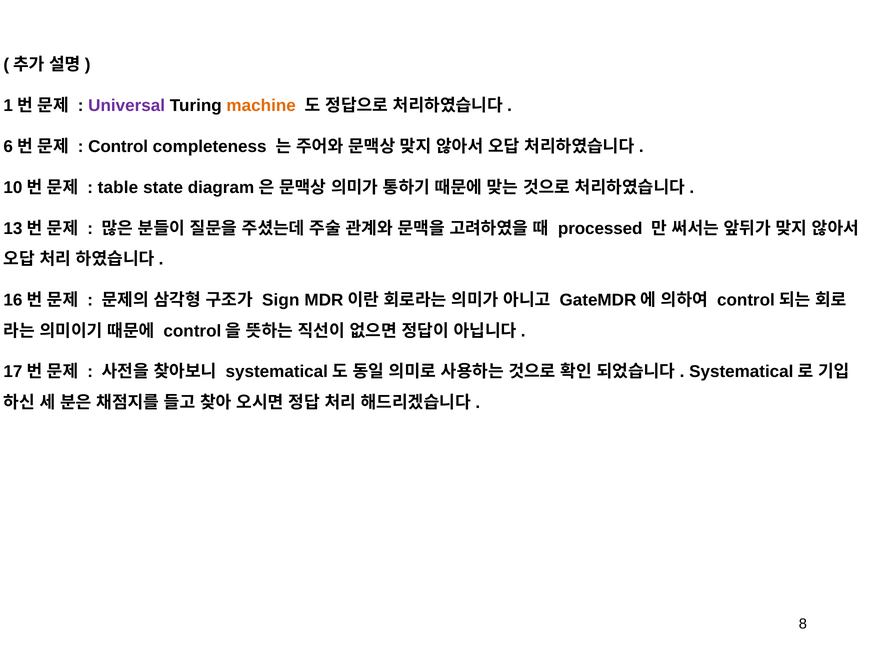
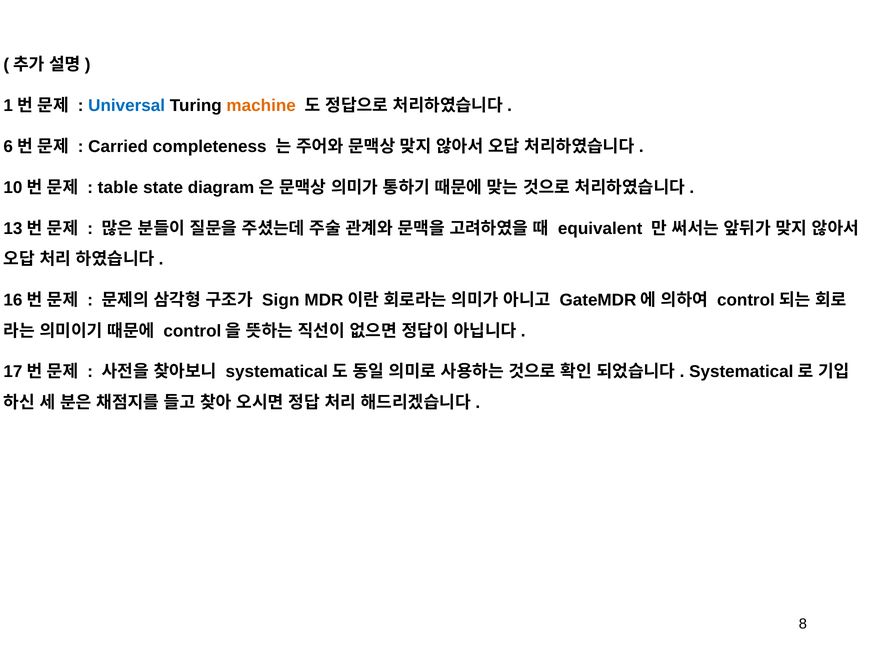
Universal colour: purple -> blue
Control: Control -> Carried
processed: processed -> equivalent
